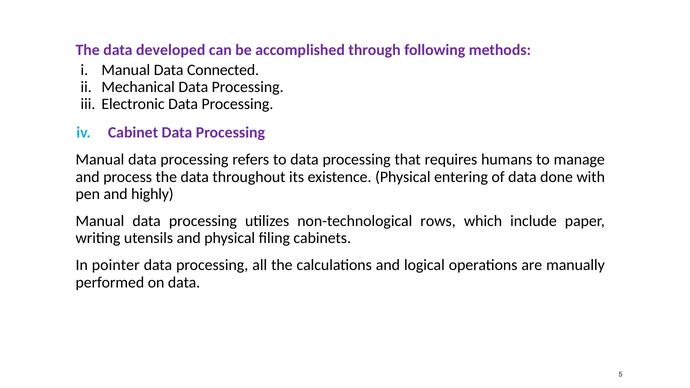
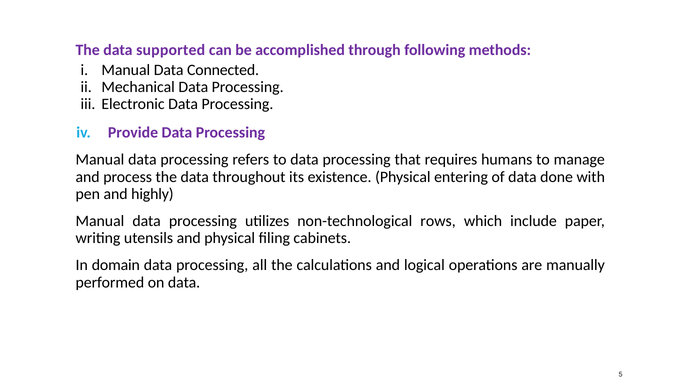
developed: developed -> supported
Cabinet: Cabinet -> Provide
pointer: pointer -> domain
